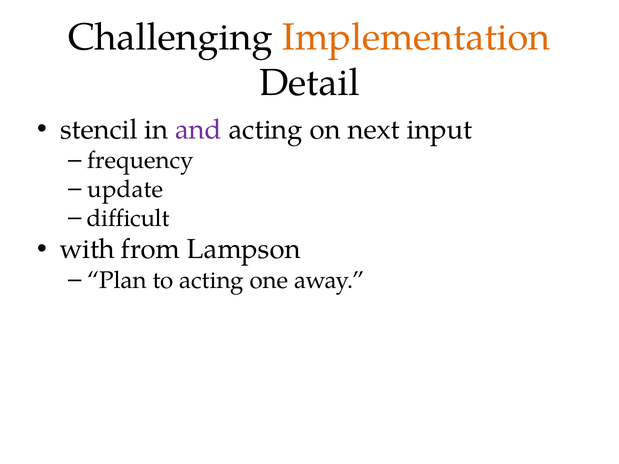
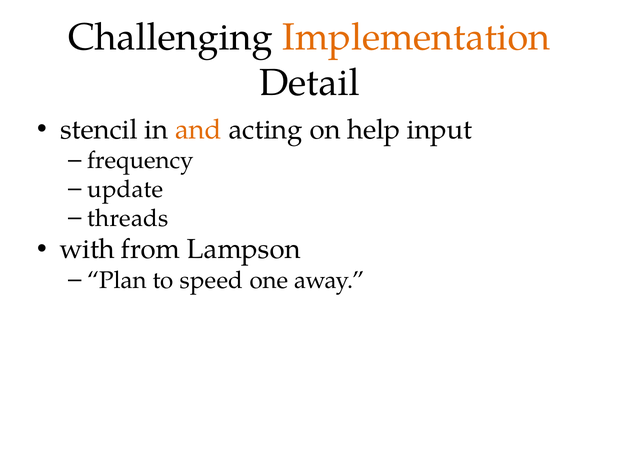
and colour: purple -> orange
next: next -> help
difficult: difficult -> threads
to acting: acting -> speed
